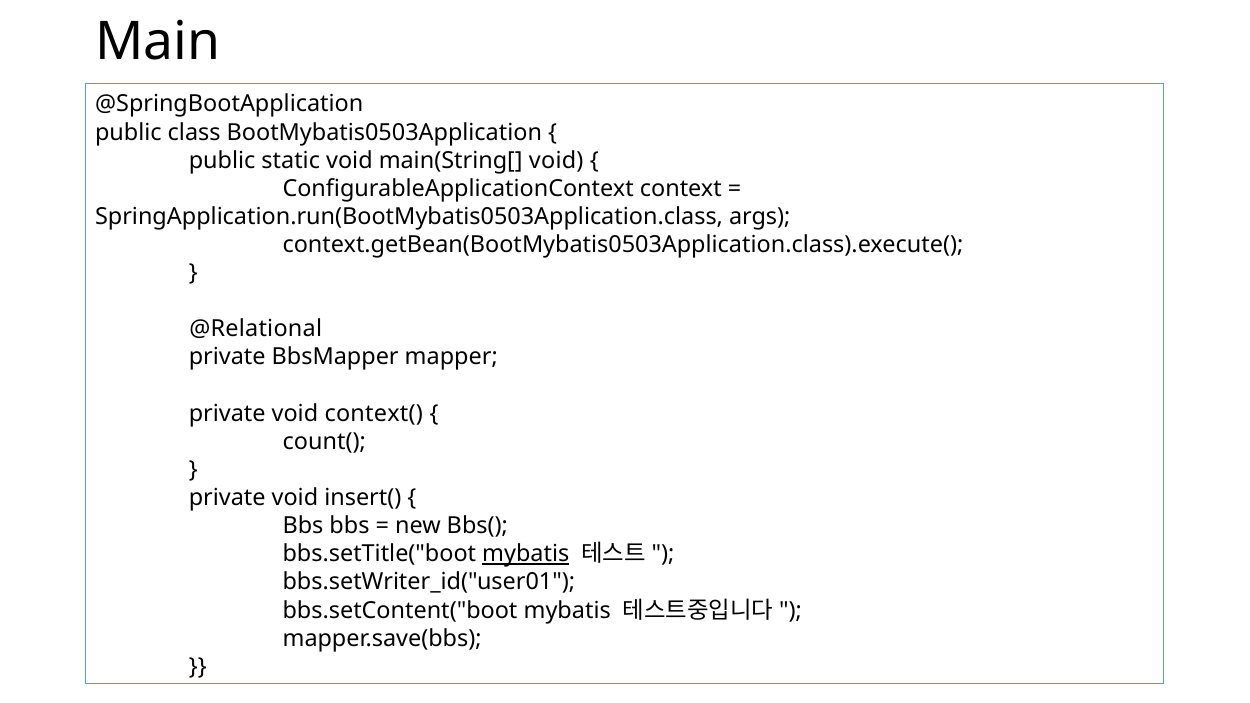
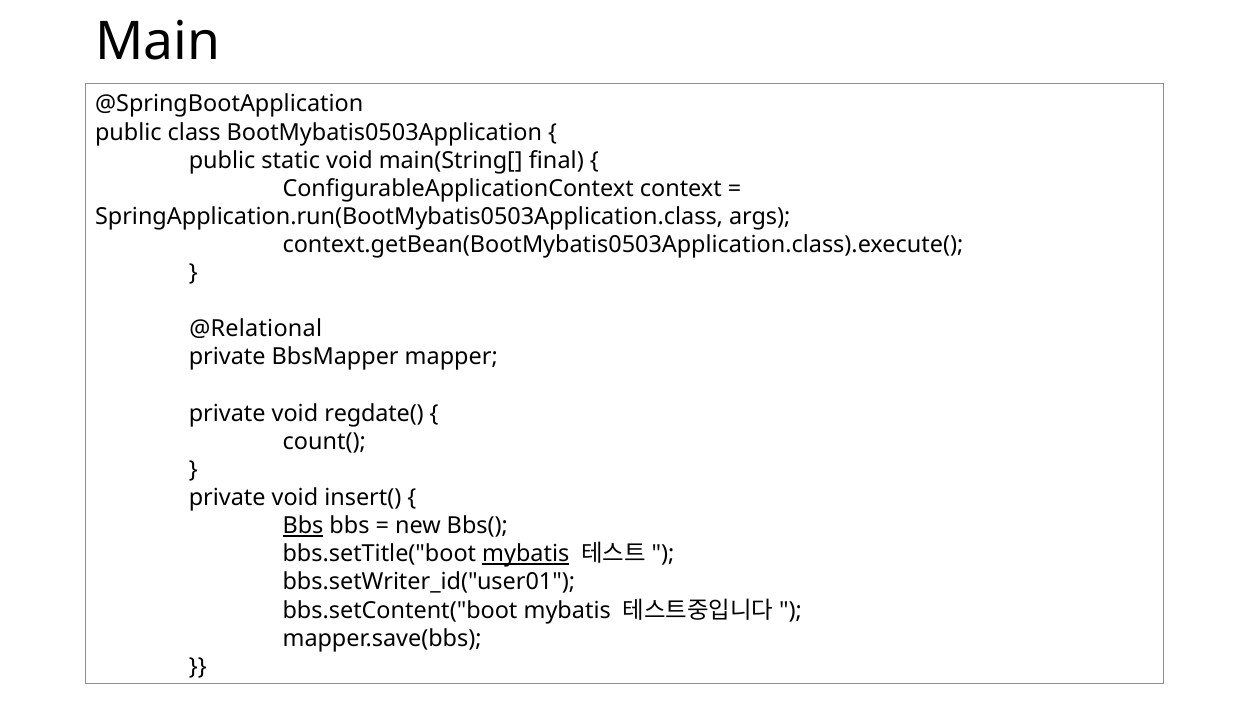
main(String[ void: void -> final
context(: context( -> regdate(
Bbs at (303, 526) underline: none -> present
